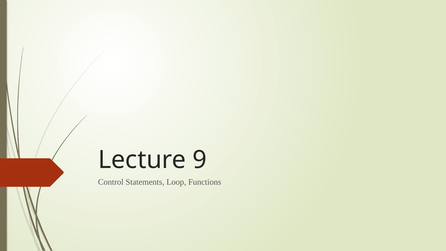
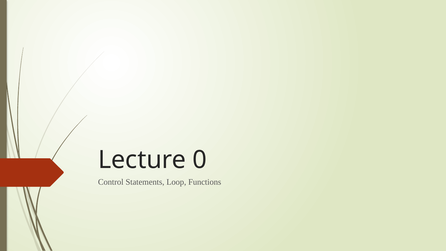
9: 9 -> 0
